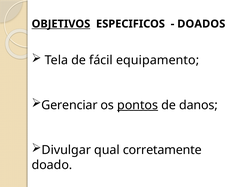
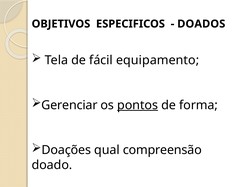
OBJETIVOS underline: present -> none
danos: danos -> forma
Divulgar: Divulgar -> Doações
corretamente: corretamente -> compreensão
